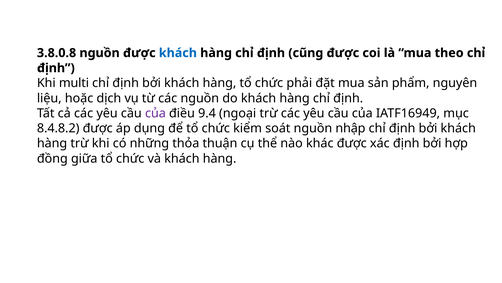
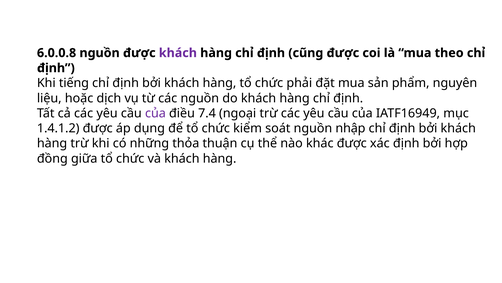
3.8.0.8: 3.8.0.8 -> 6.0.0.8
khách at (178, 53) colour: blue -> purple
multi: multi -> tiếng
9.4: 9.4 -> 7.4
8.4.8.2: 8.4.8.2 -> 1.4.1.2
